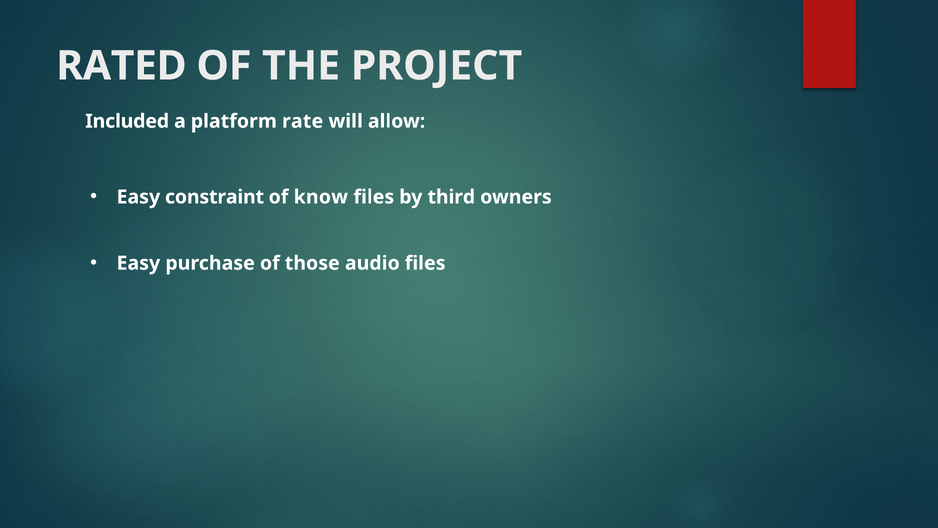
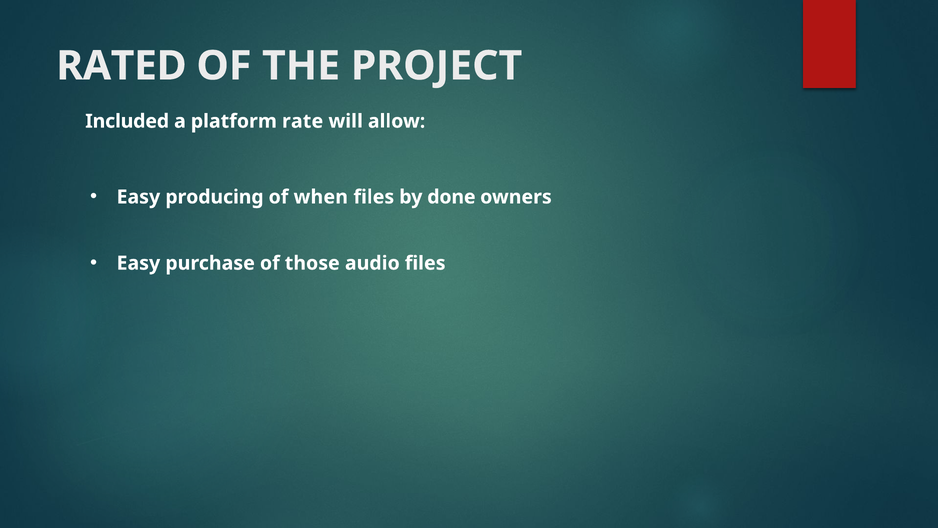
constraint: constraint -> producing
know: know -> when
third: third -> done
